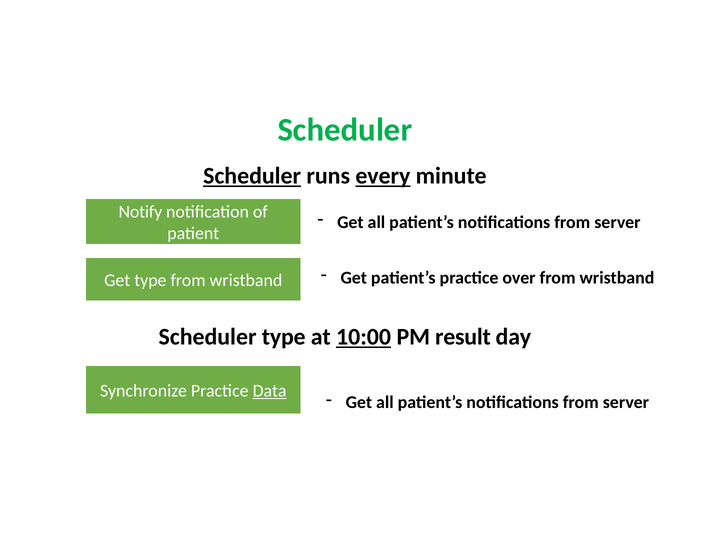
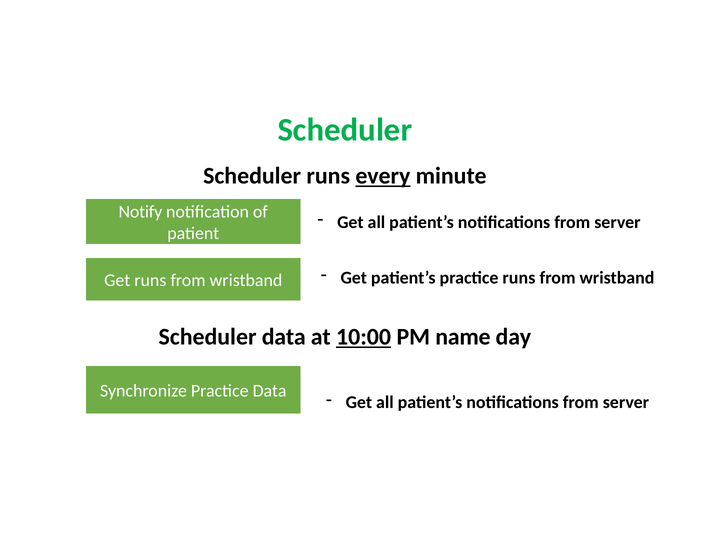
Scheduler at (252, 176) underline: present -> none
practice over: over -> runs
Get type: type -> runs
Scheduler type: type -> data
result: result -> name
Data at (270, 391) underline: present -> none
